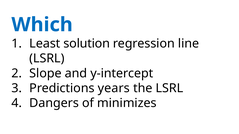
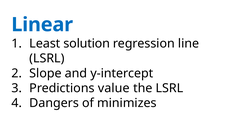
Which: Which -> Linear
years: years -> value
